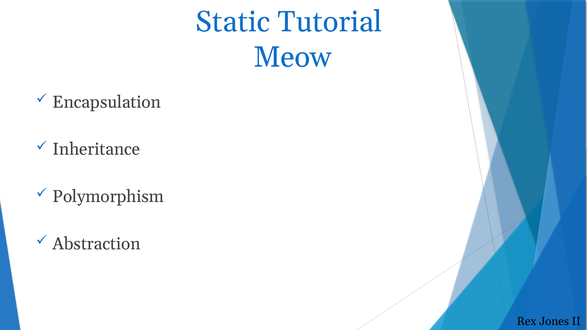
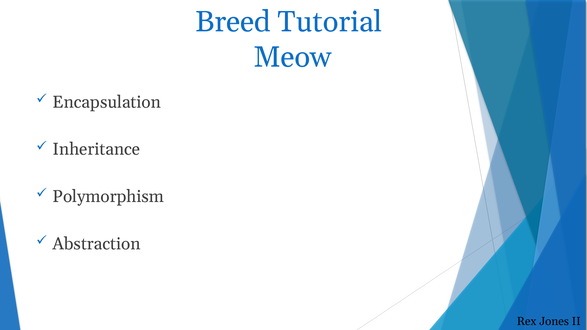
Static: Static -> Breed
